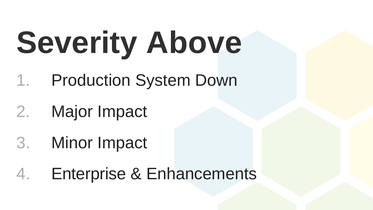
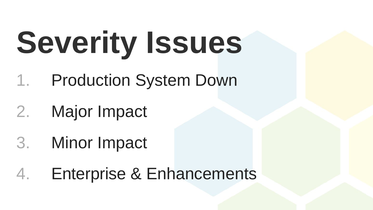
Above: Above -> Issues
